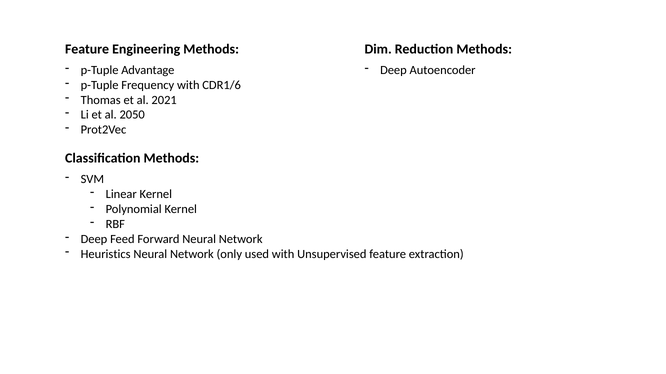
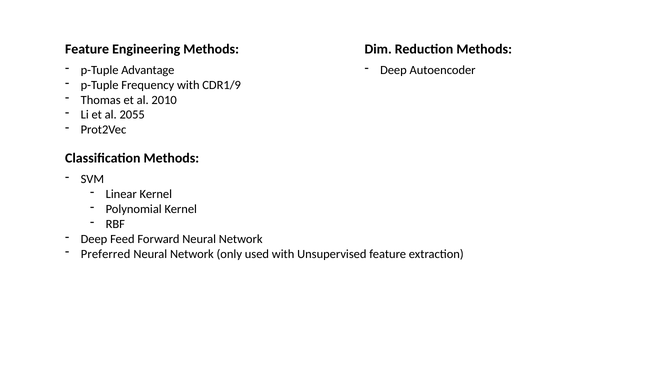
CDR1/6: CDR1/6 -> CDR1/9
2021: 2021 -> 2010
2050: 2050 -> 2055
Heuristics: Heuristics -> Preferred
